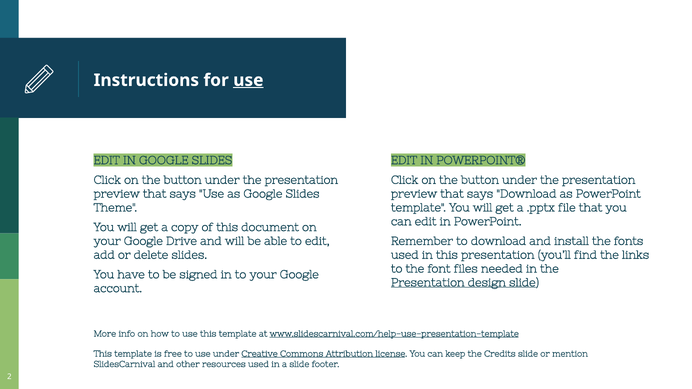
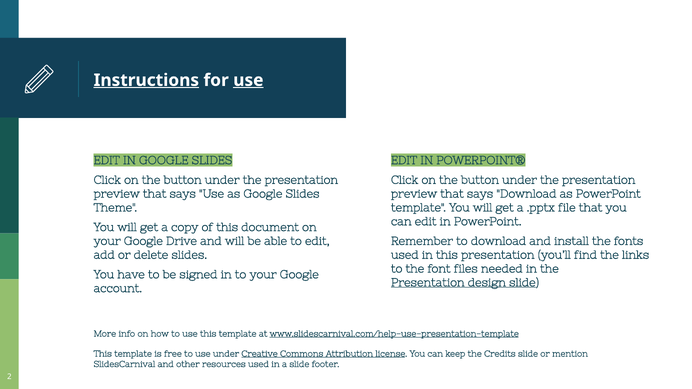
Instructions underline: none -> present
